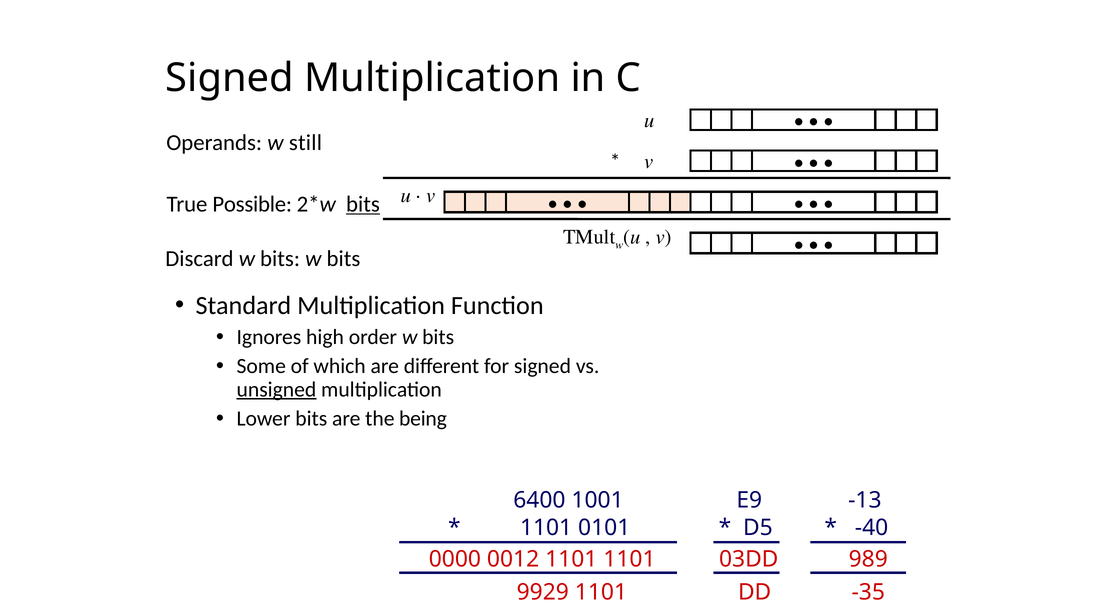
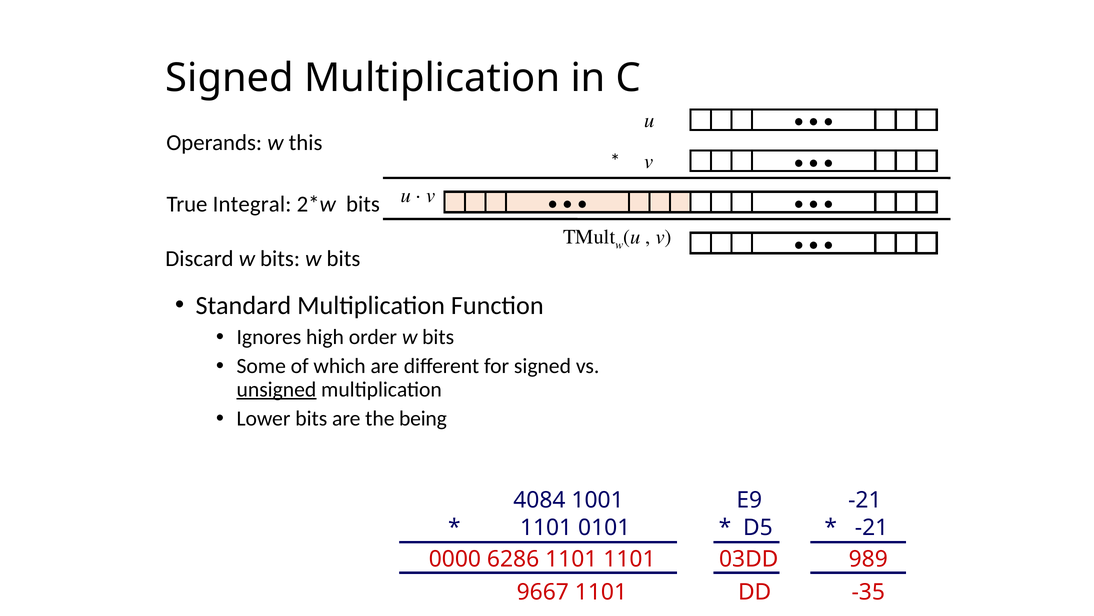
still: still -> this
Possible: Possible -> Integral
bits at (363, 204) underline: present -> none
6400: 6400 -> 4084
-13 at (865, 500): -13 -> -21
-40 at (872, 527): -40 -> -21
0012: 0012 -> 6286
9929: 9929 -> 9667
